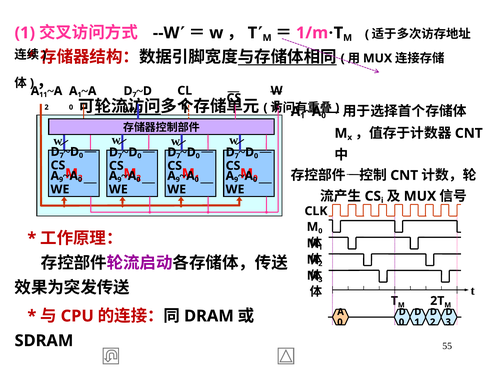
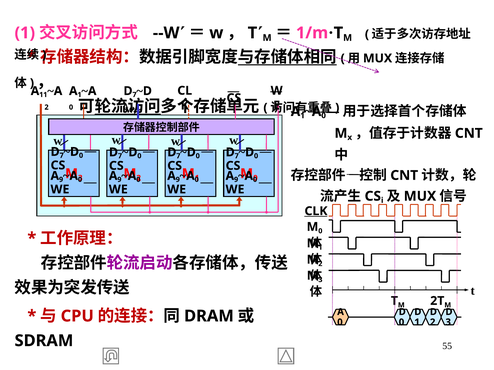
CLK underline: none -> present
